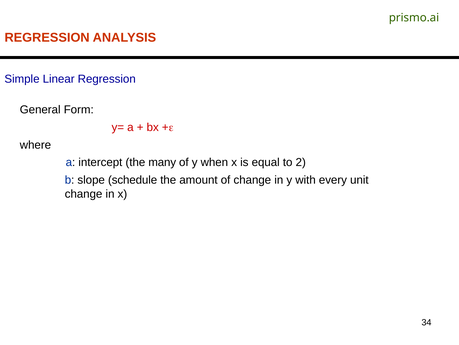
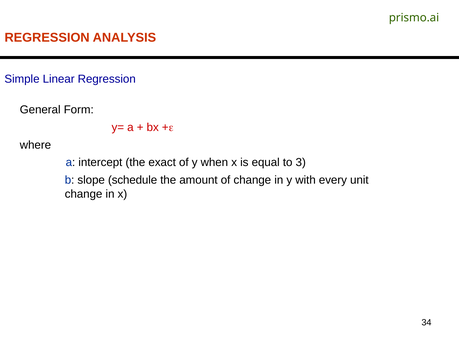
many: many -> exact
2: 2 -> 3
